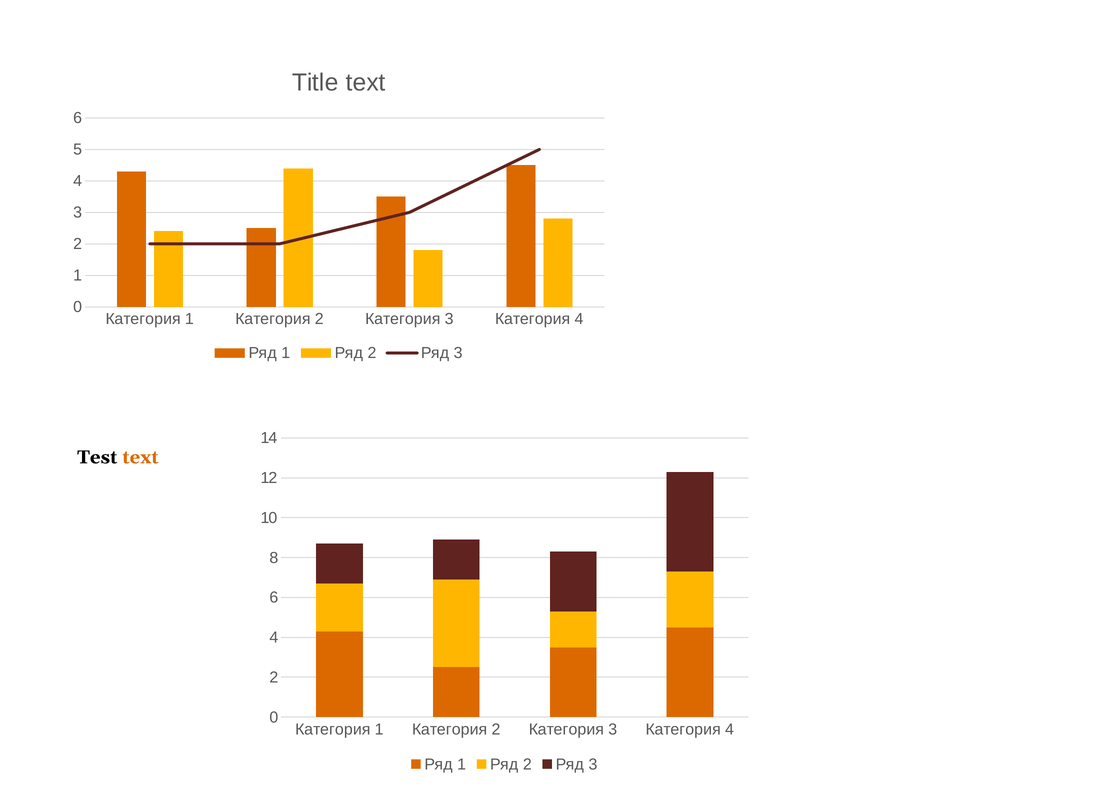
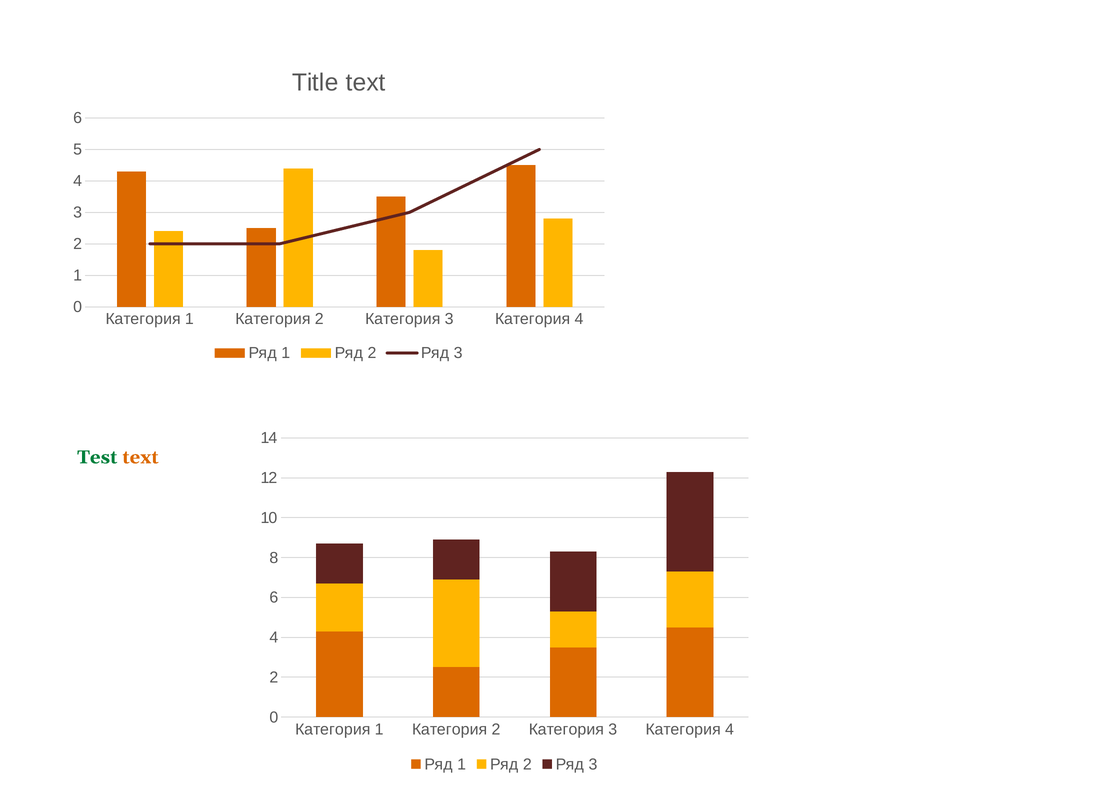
Test colour: black -> green
